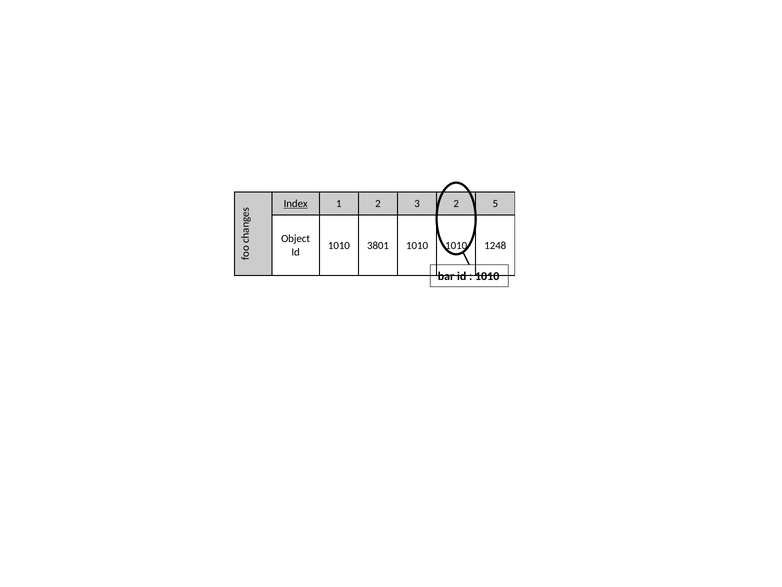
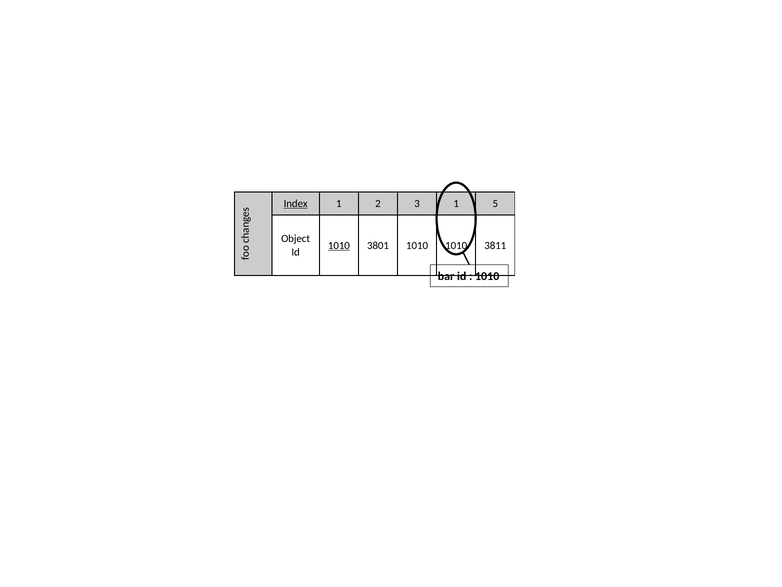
3 2: 2 -> 1
1010 at (339, 245) underline: none -> present
1248: 1248 -> 3811
